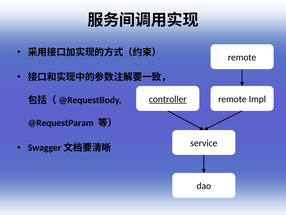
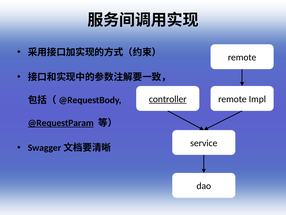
@RequestParam underline: none -> present
